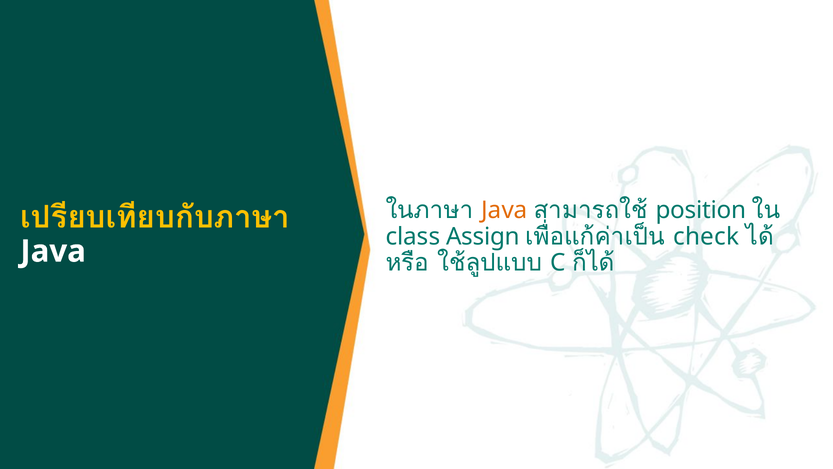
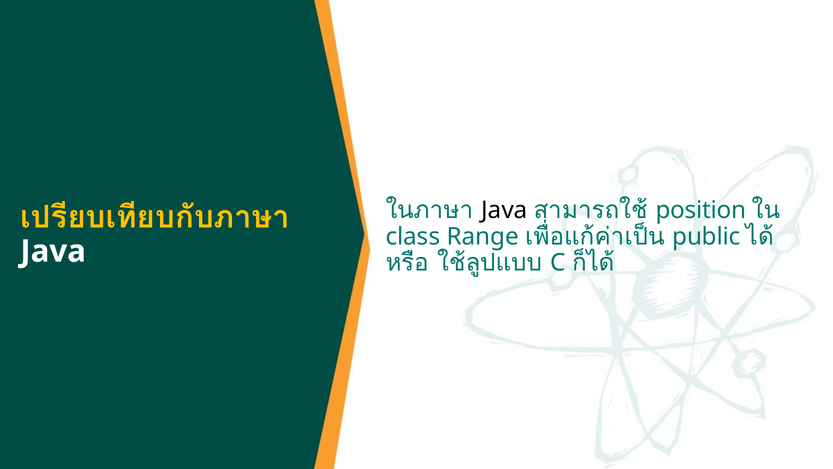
Java at (504, 210) colour: orange -> black
Assign: Assign -> Range
check: check -> public
